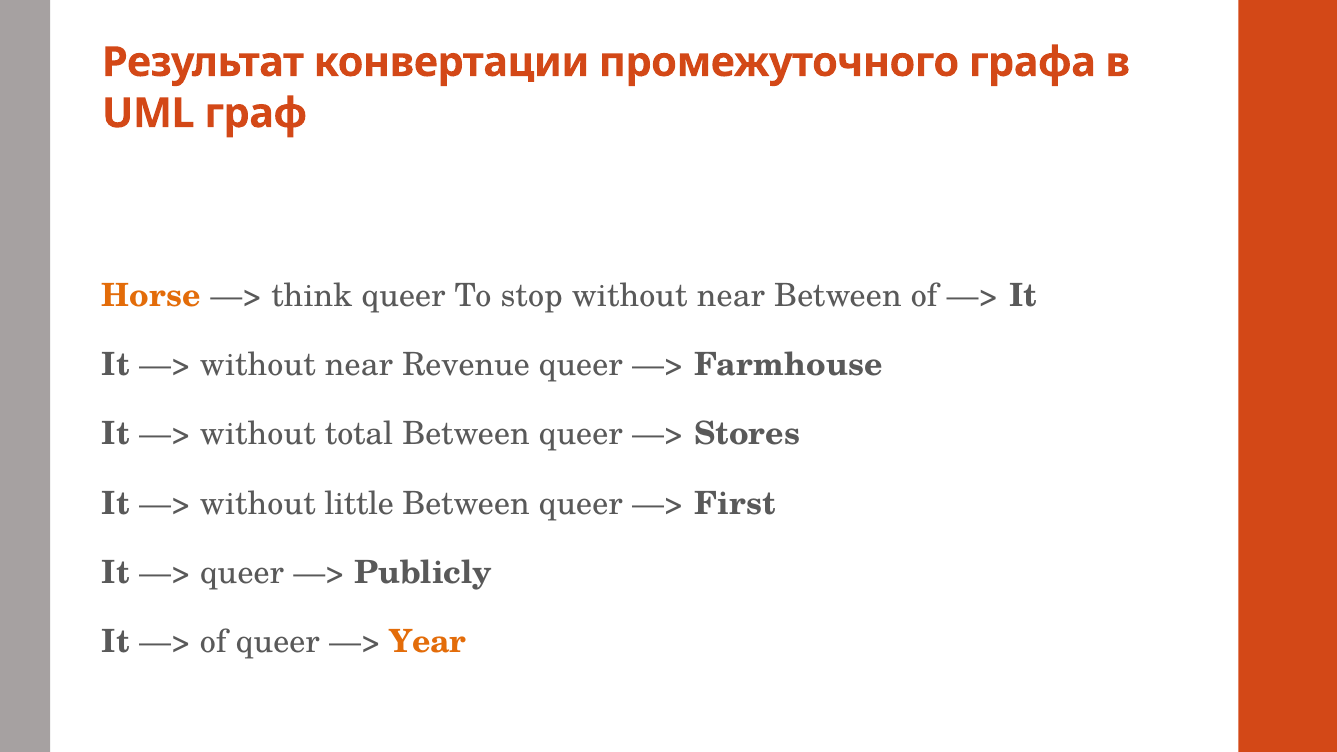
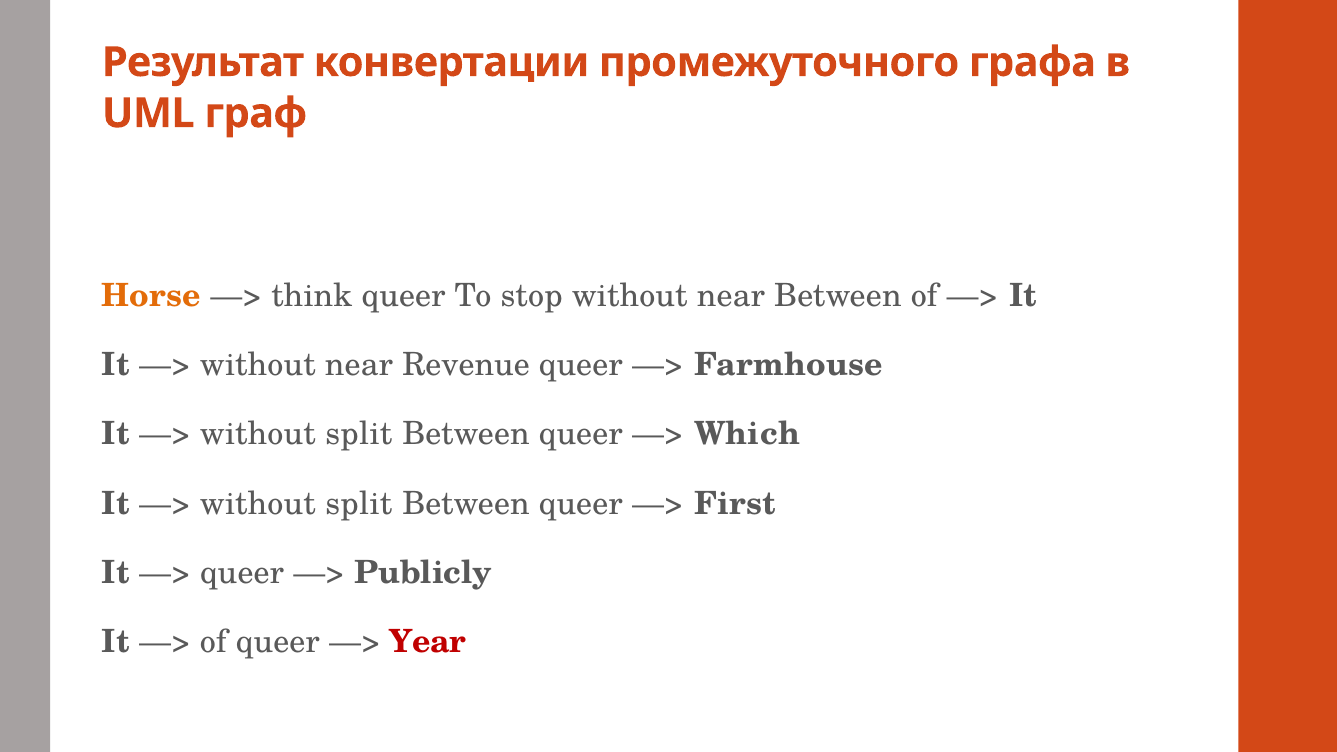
total at (359, 434): total -> split
Stores: Stores -> Which
little at (359, 504): little -> split
Year colour: orange -> red
